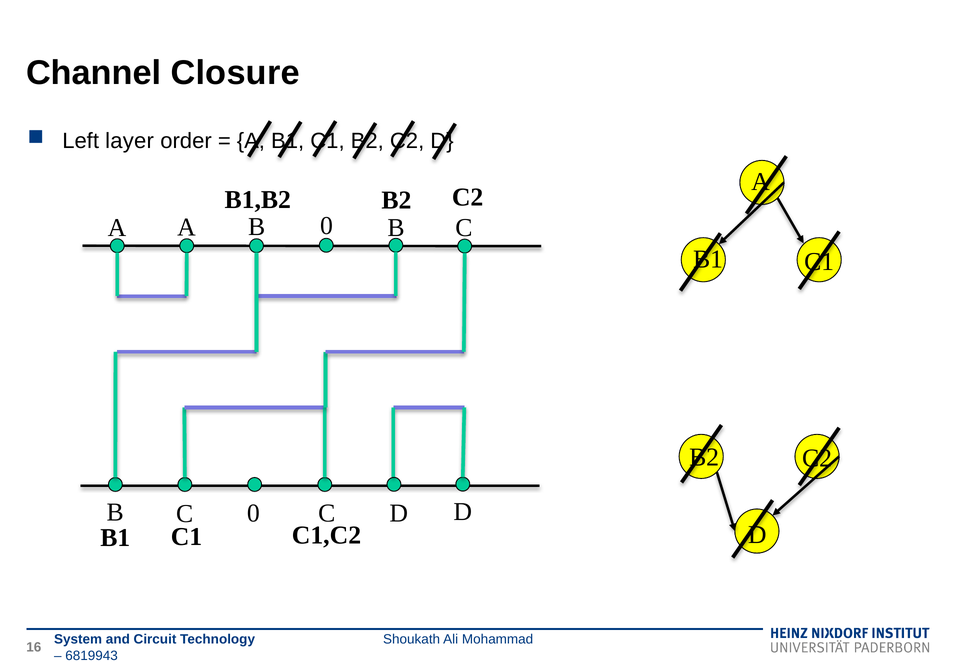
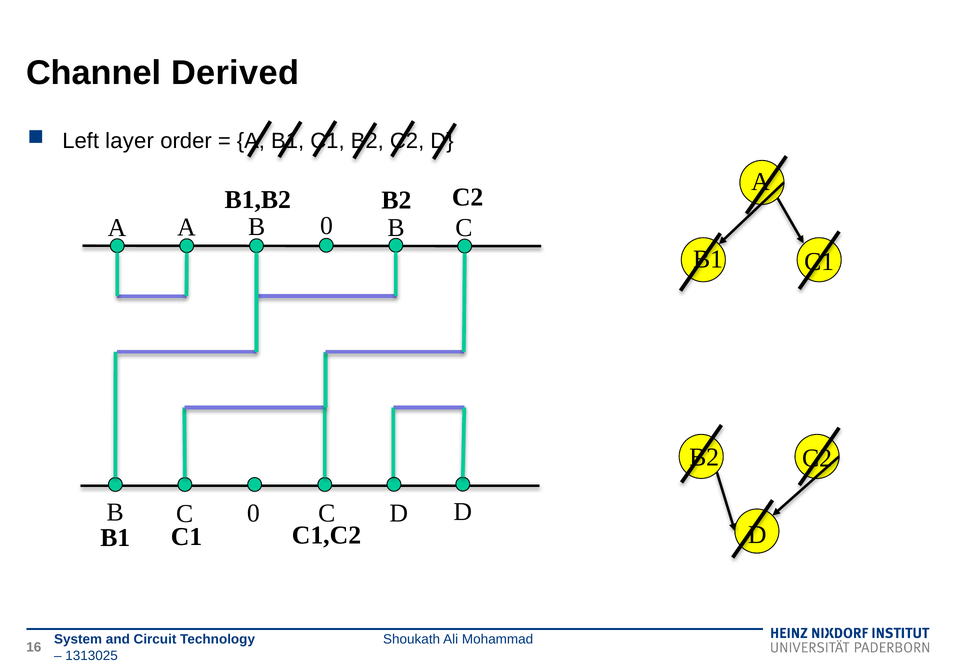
Closure: Closure -> Derived
6819943: 6819943 -> 1313025
